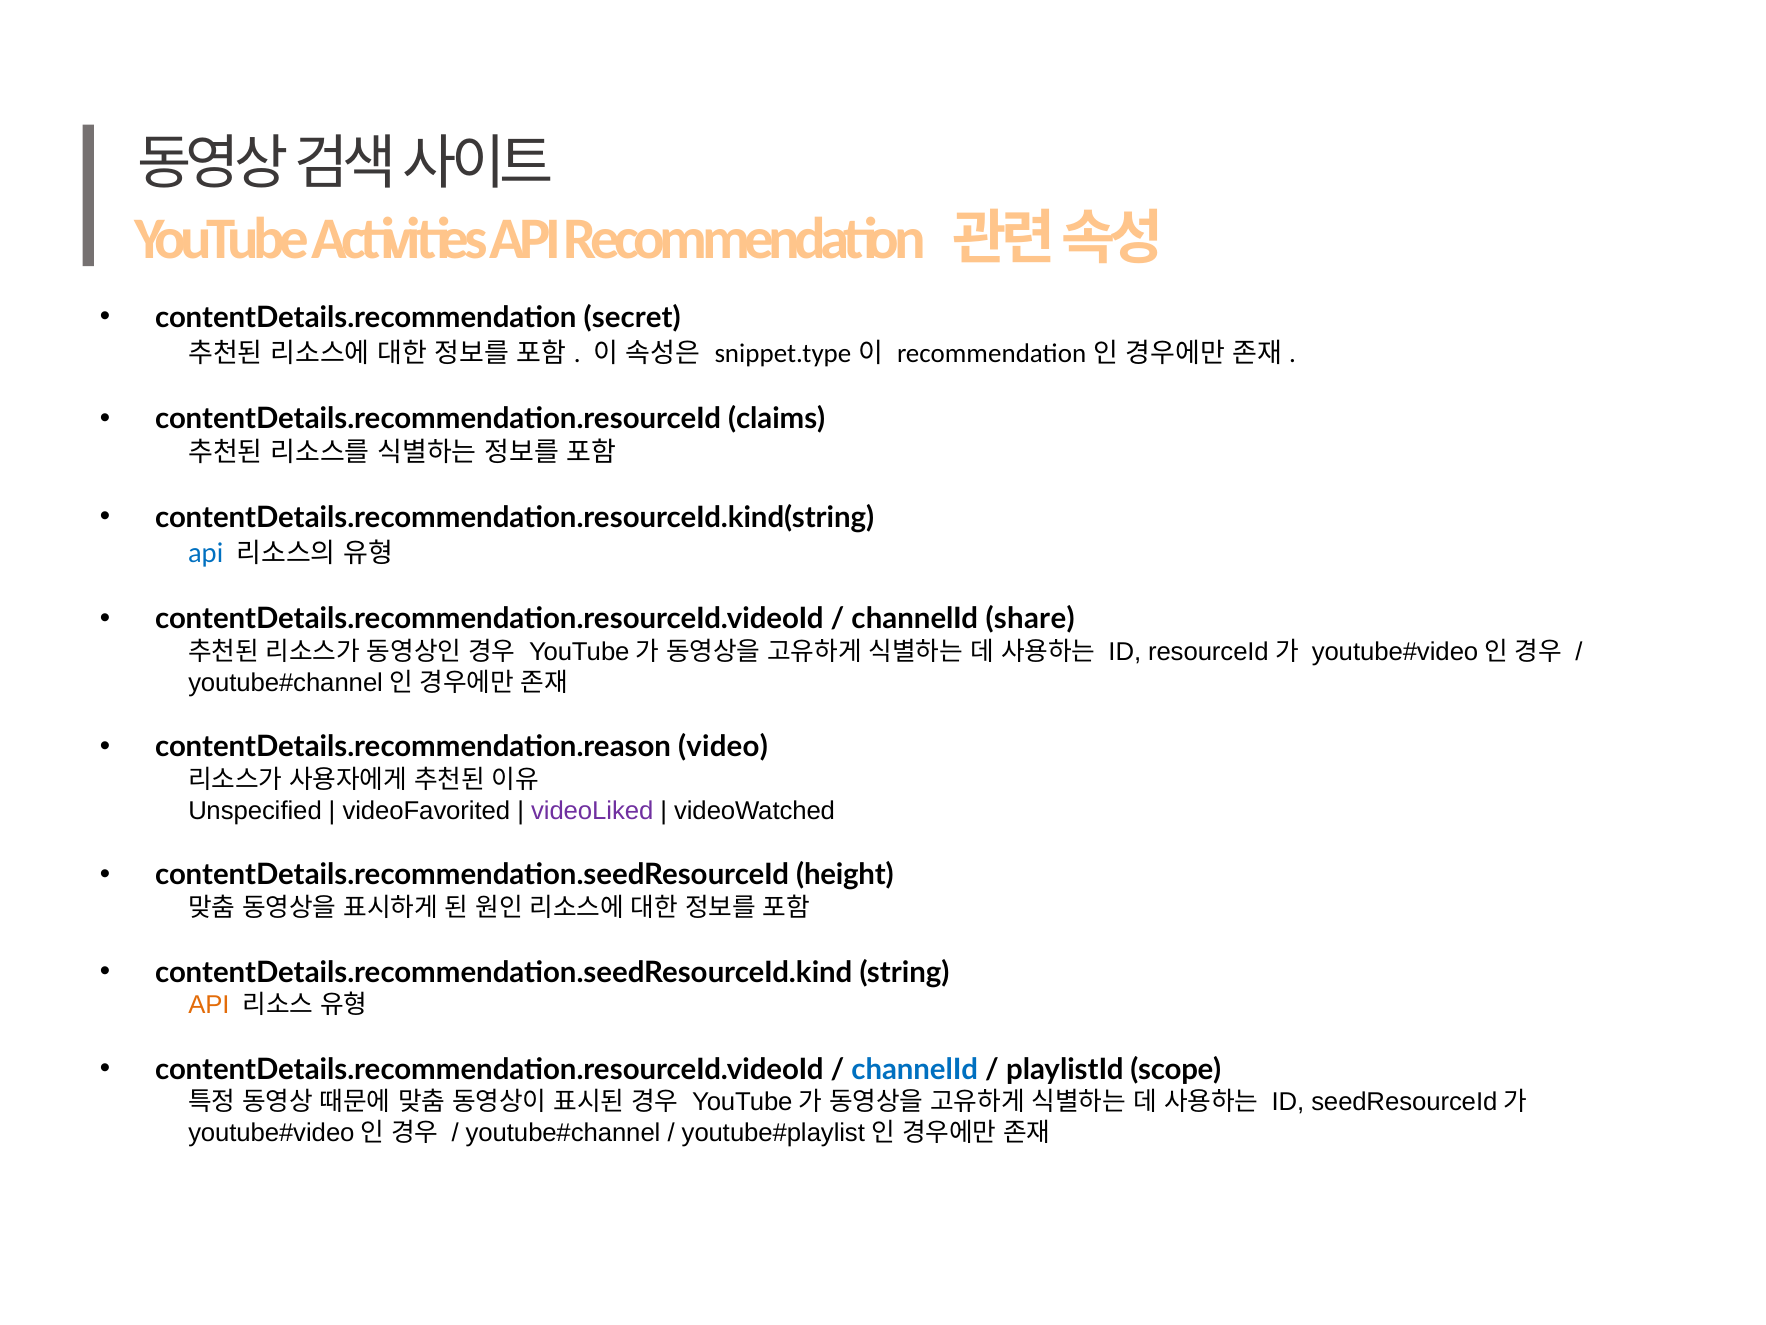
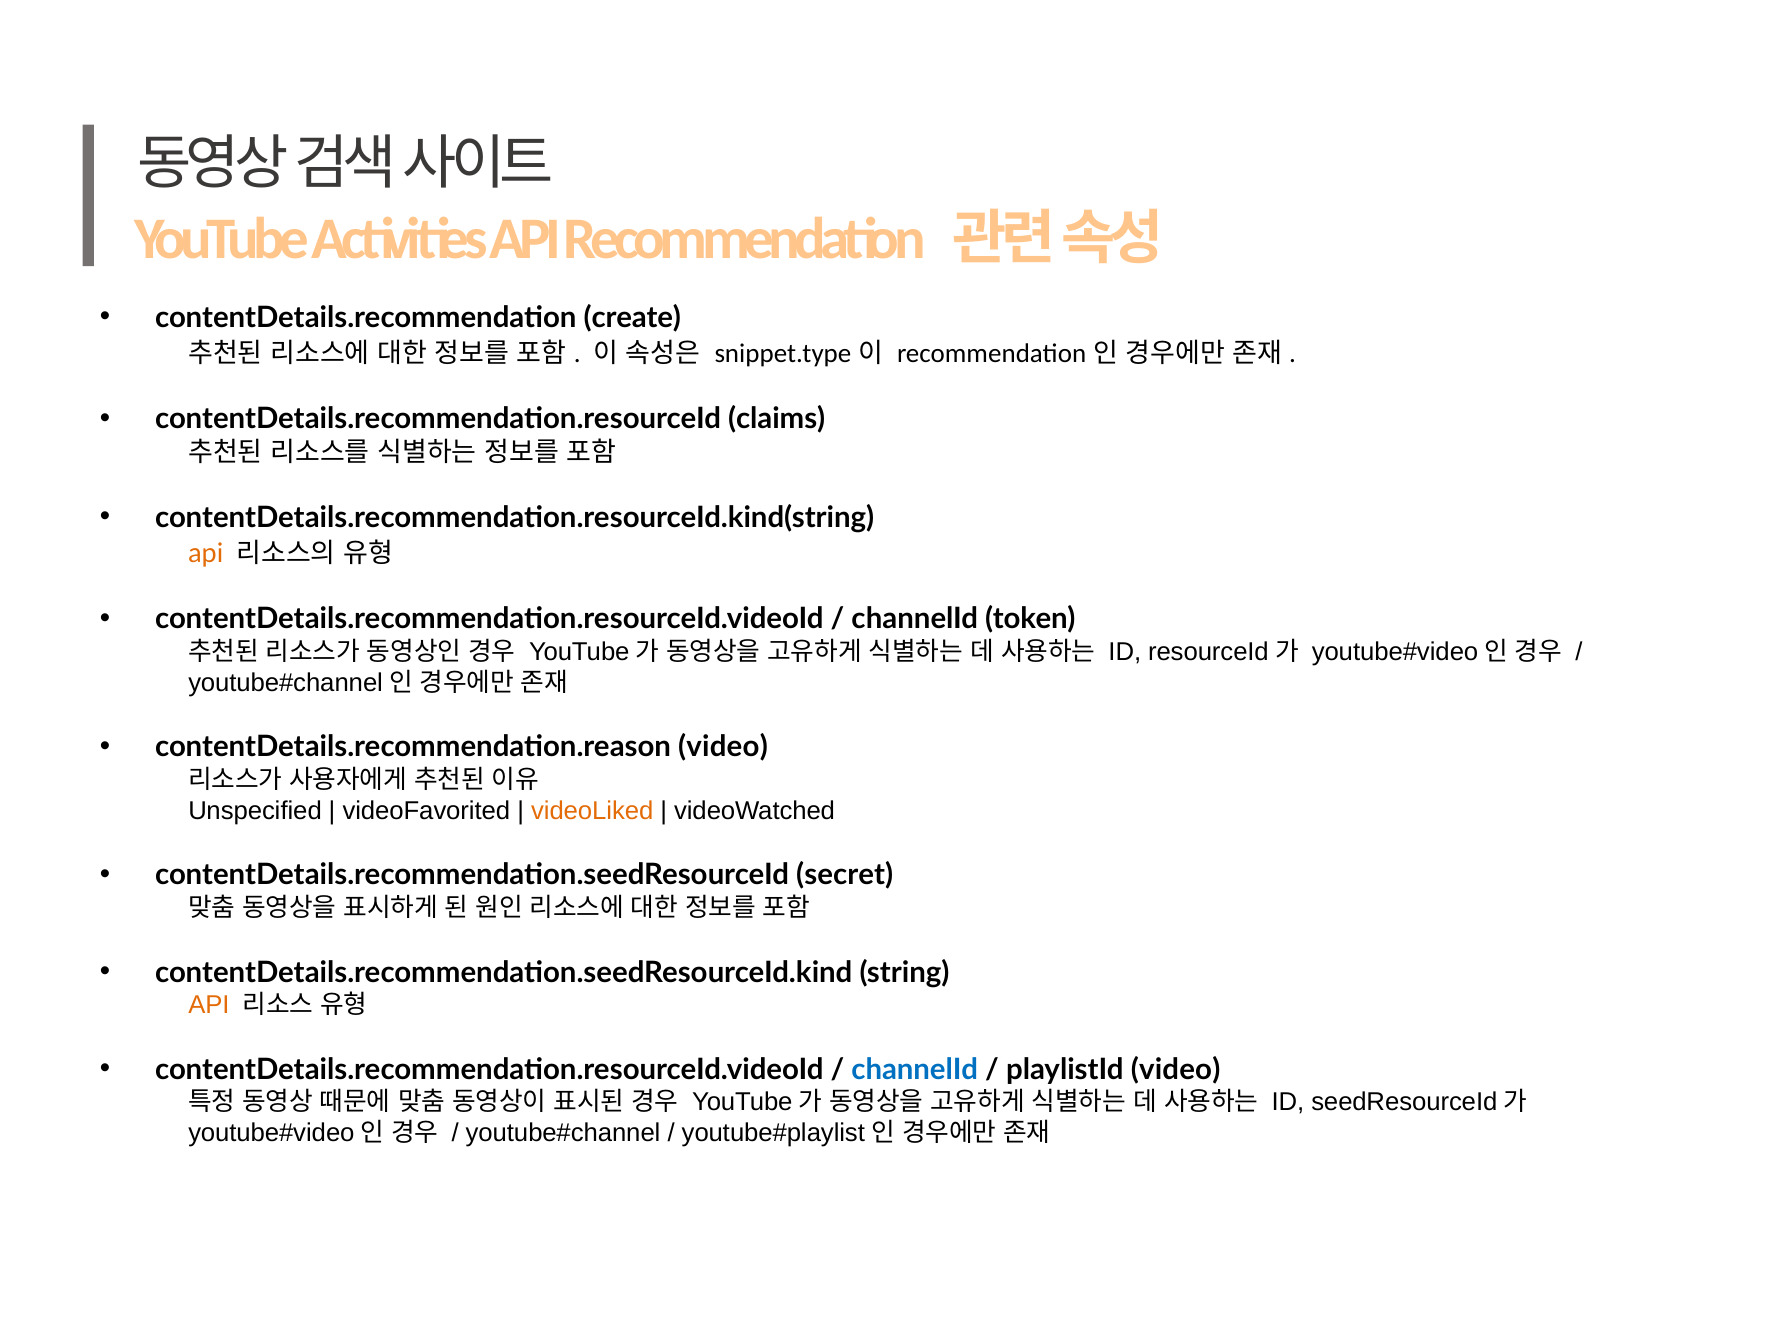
secret: secret -> create
api at (206, 554) colour: blue -> orange
share: share -> token
videoLiked colour: purple -> orange
height: height -> secret
playlistId scope: scope -> video
